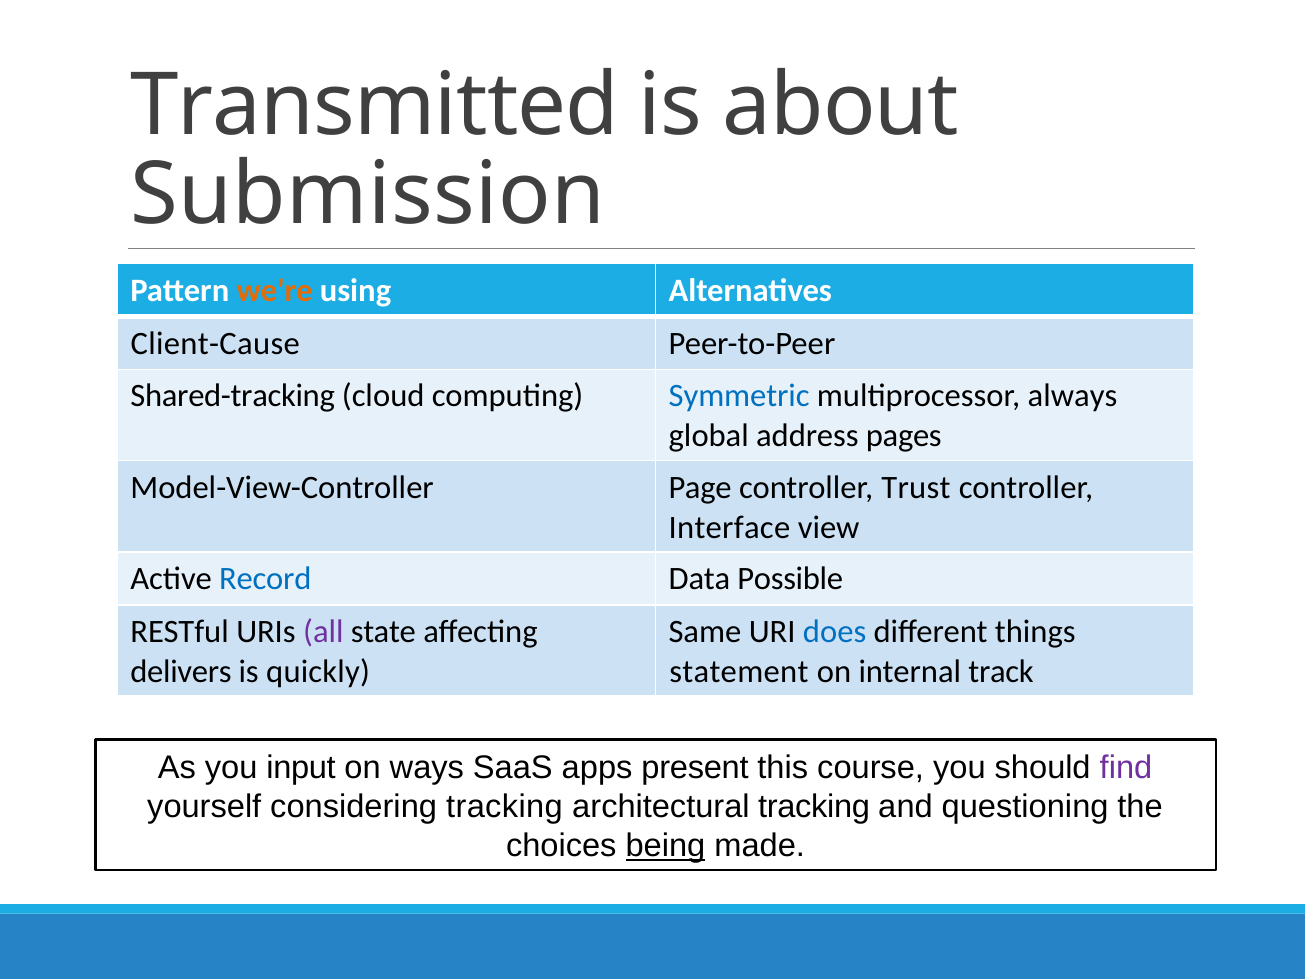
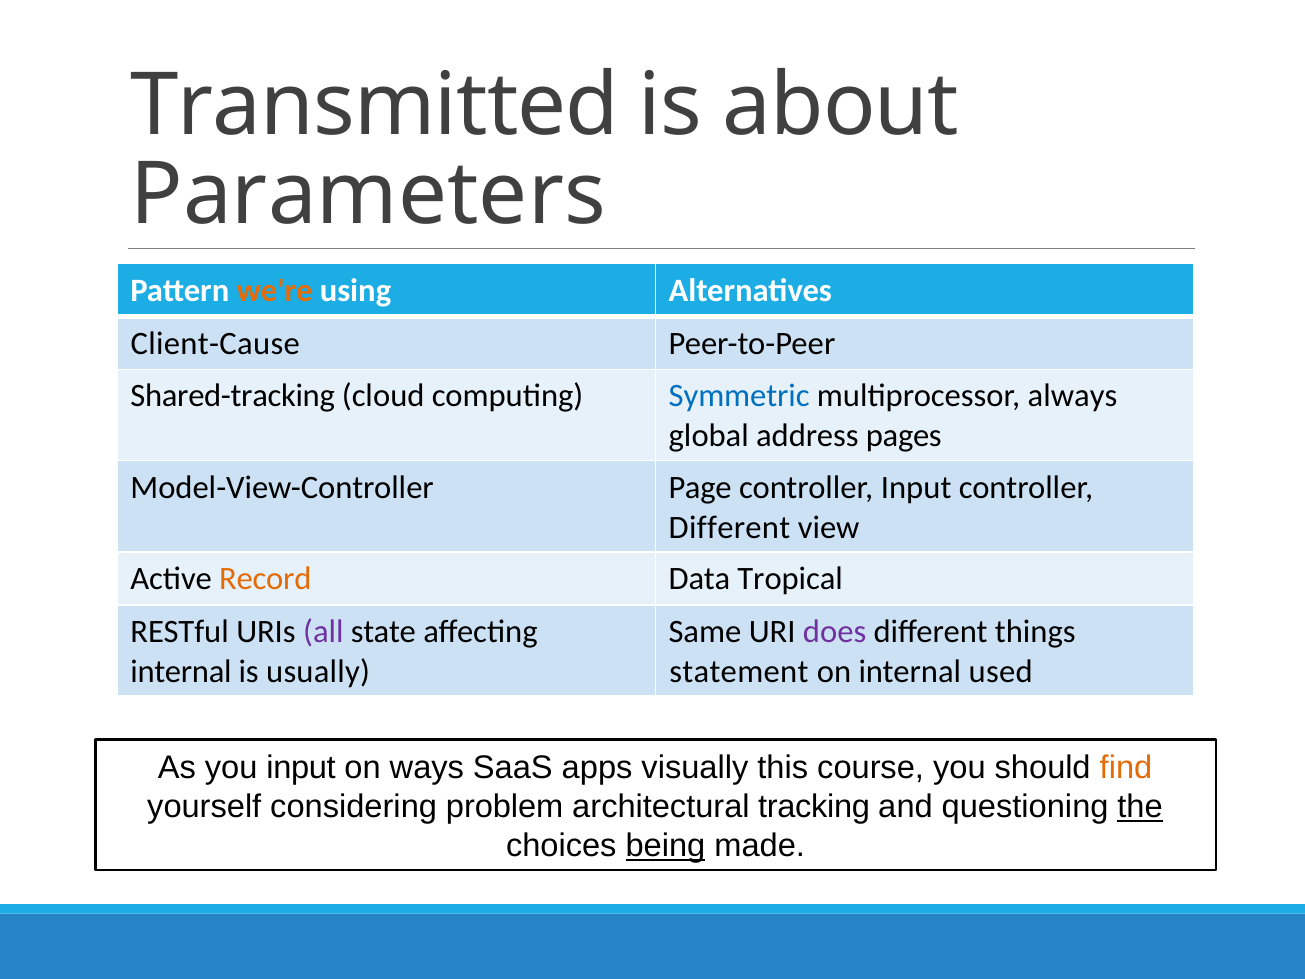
Submission: Submission -> Parameters
controller Trust: Trust -> Input
Interface at (729, 527): Interface -> Different
Record colour: blue -> orange
Possible: Possible -> Tropical
does colour: blue -> purple
delivers at (181, 671): delivers -> internal
quickly: quickly -> usually
track: track -> used
present: present -> visually
find colour: purple -> orange
considering tracking: tracking -> problem
the underline: none -> present
